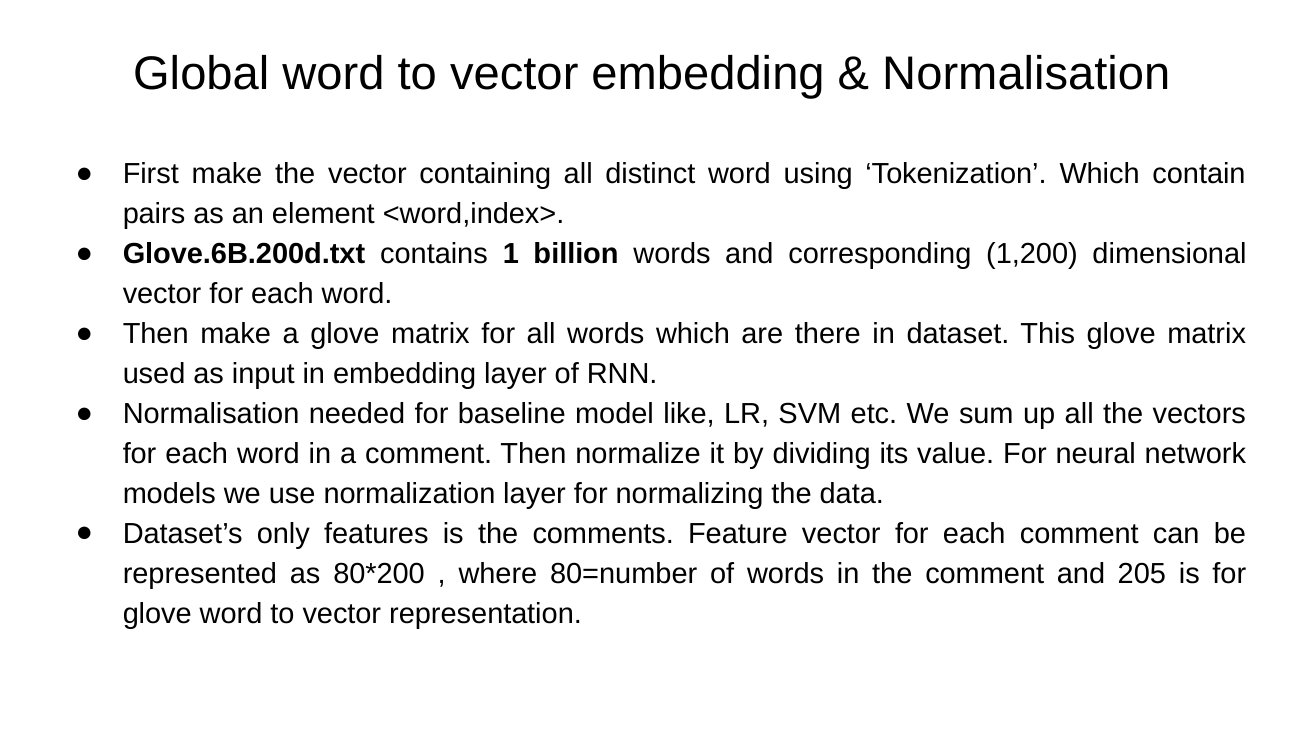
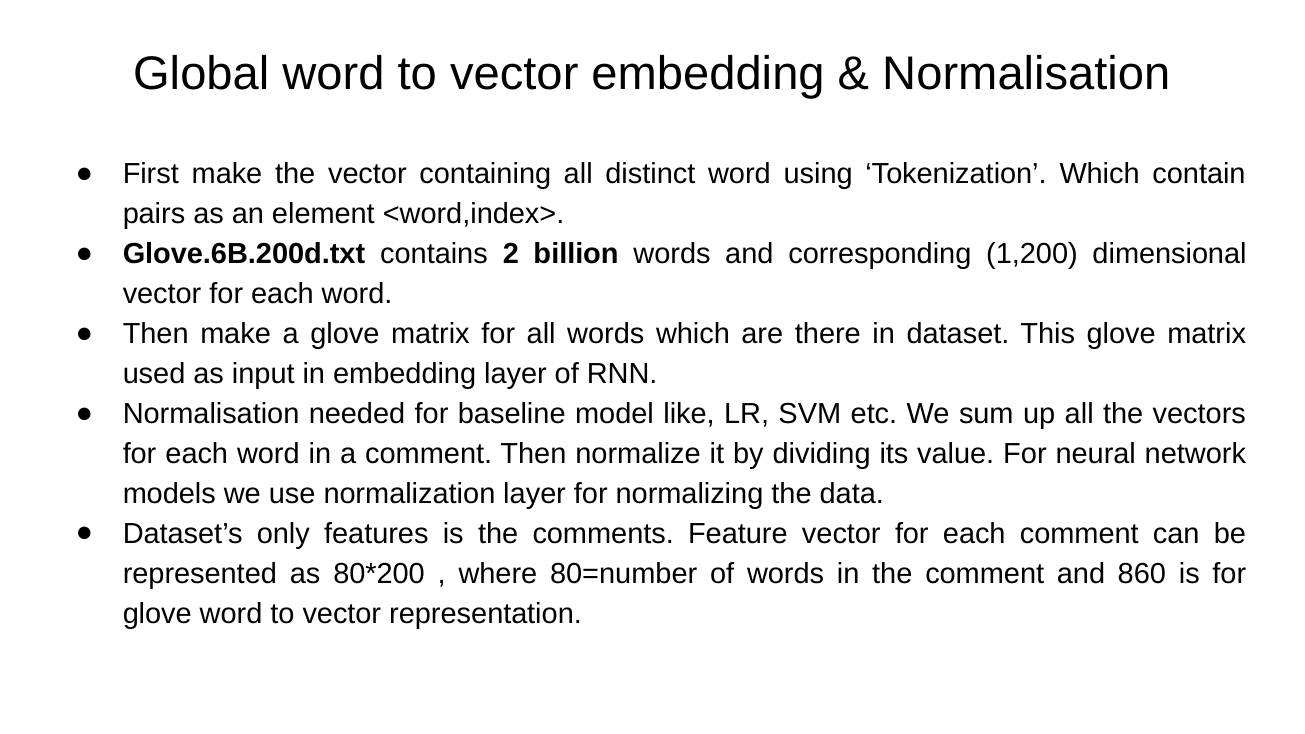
1: 1 -> 2
205: 205 -> 860
